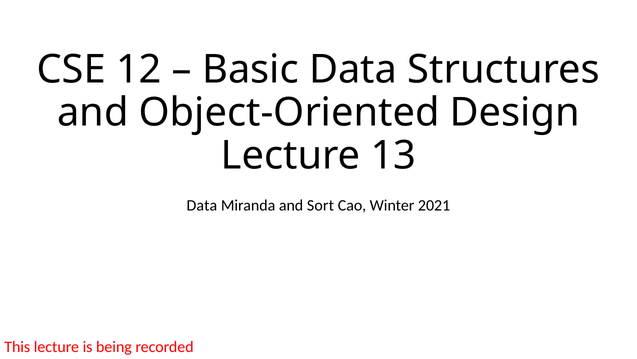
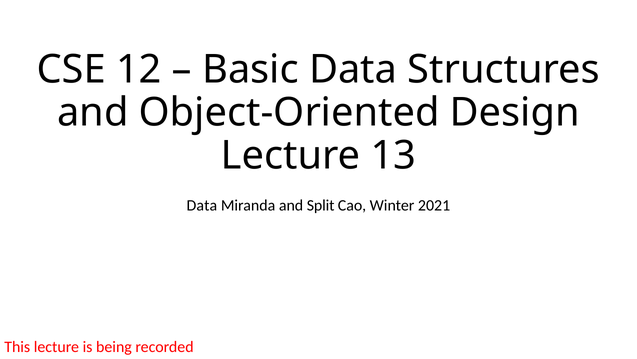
Sort: Sort -> Split
